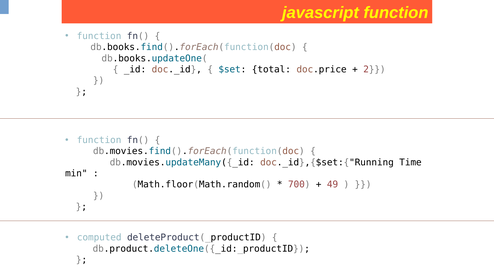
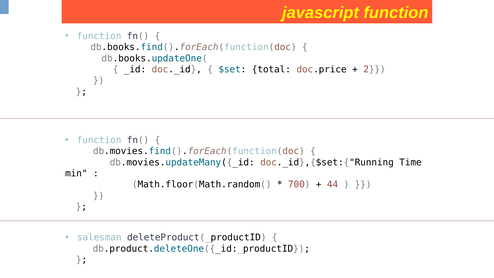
49: 49 -> 44
computed: computed -> salesman
